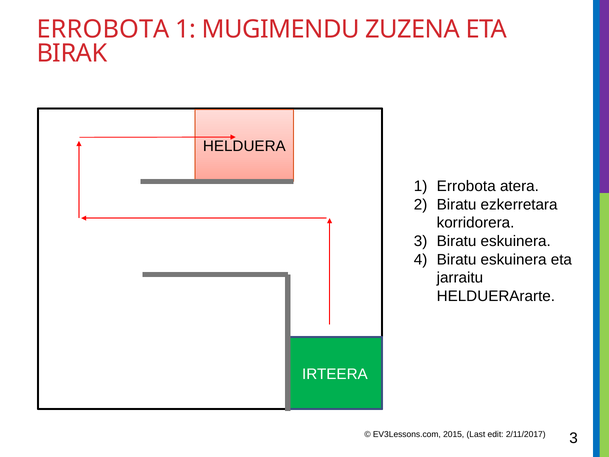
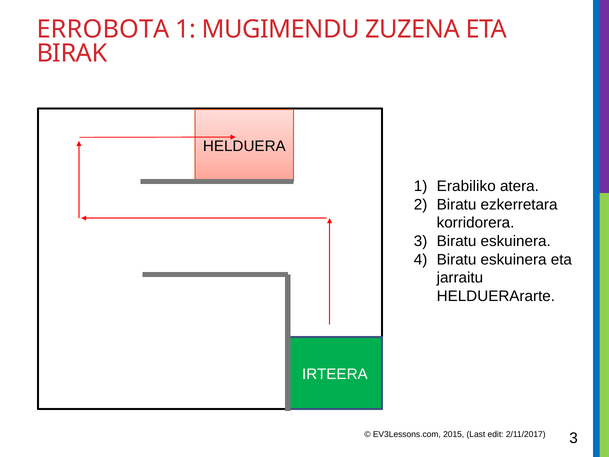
1 Errobota: Errobota -> Erabiliko
